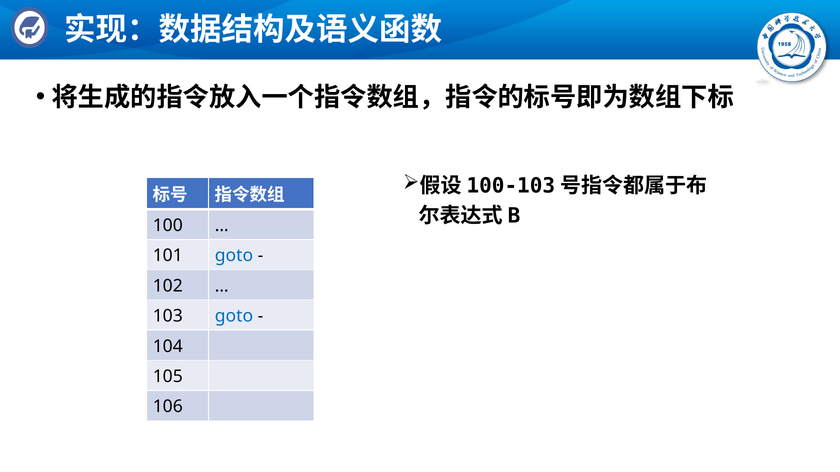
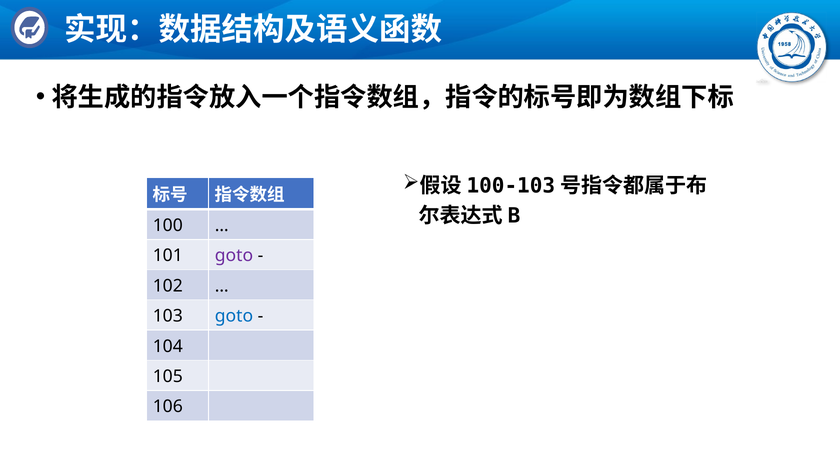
goto at (234, 256) colour: blue -> purple
